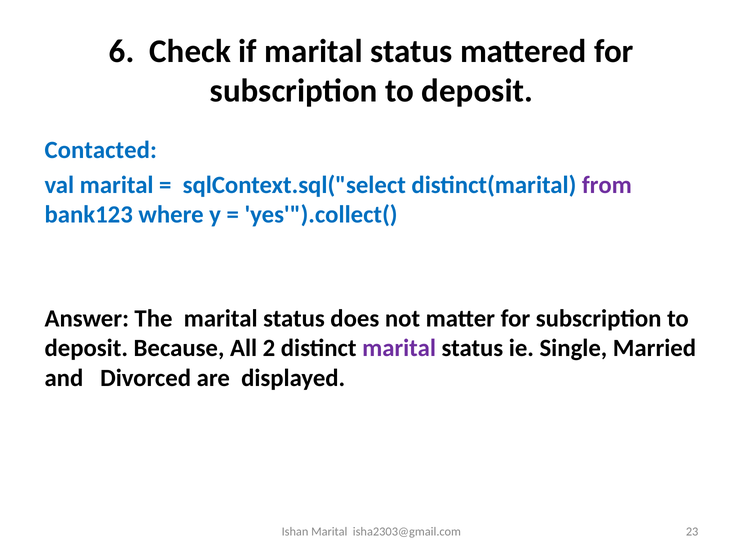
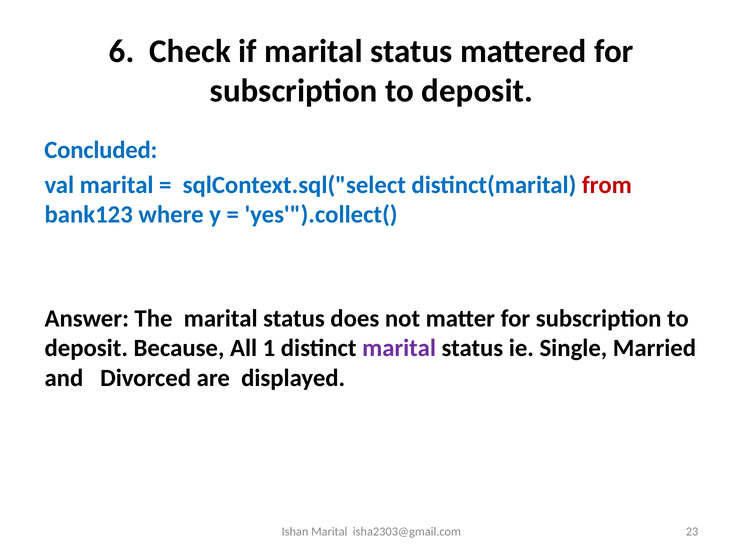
Contacted: Contacted -> Concluded
from colour: purple -> red
2: 2 -> 1
